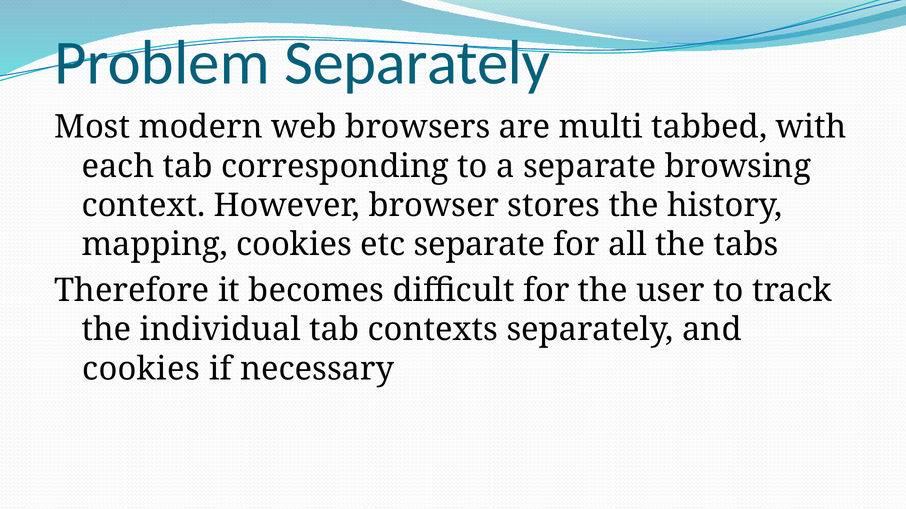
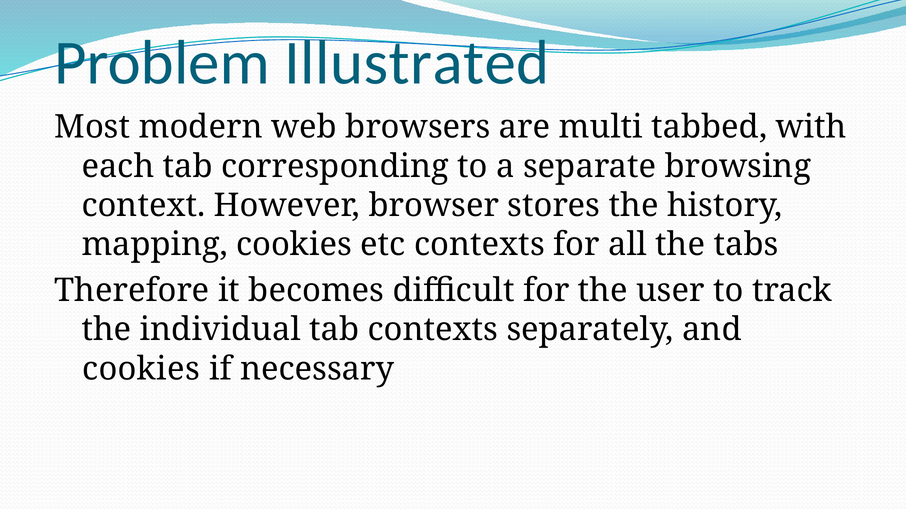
Problem Separately: Separately -> Illustrated
etc separate: separate -> contexts
